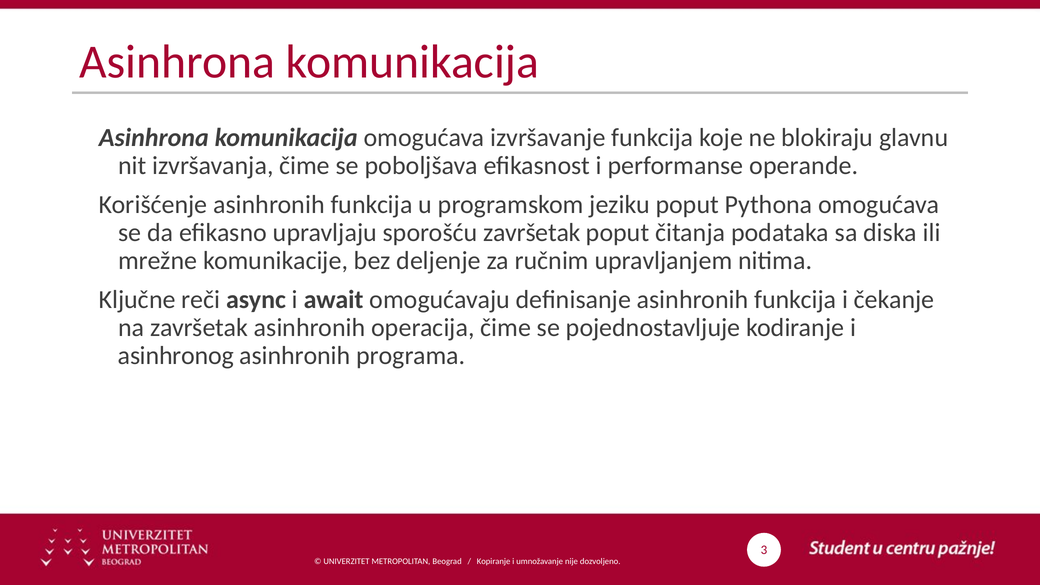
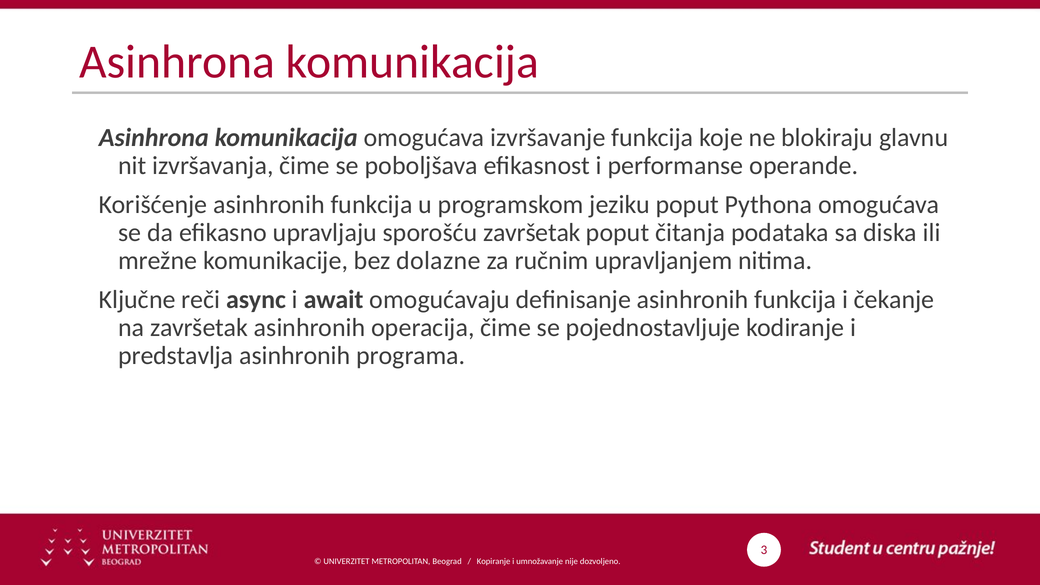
deljenje: deljenje -> dolazne
asinhronog: asinhronog -> predstavlja
